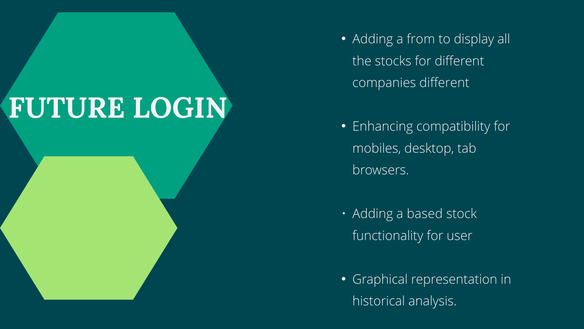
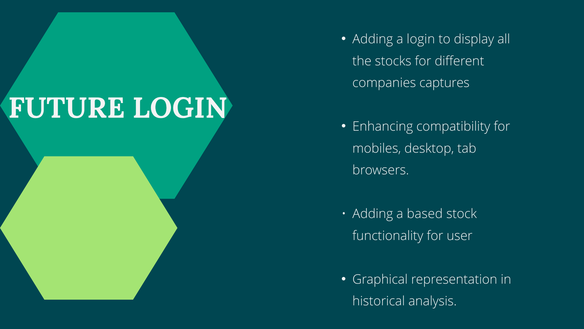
a from: from -> login
companies different: different -> captures
